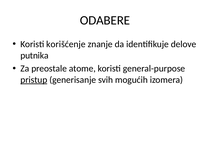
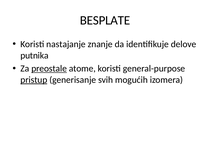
ODABERE: ODABERE -> BESPLATE
korišćenje: korišćenje -> nastajanje
preostale underline: none -> present
